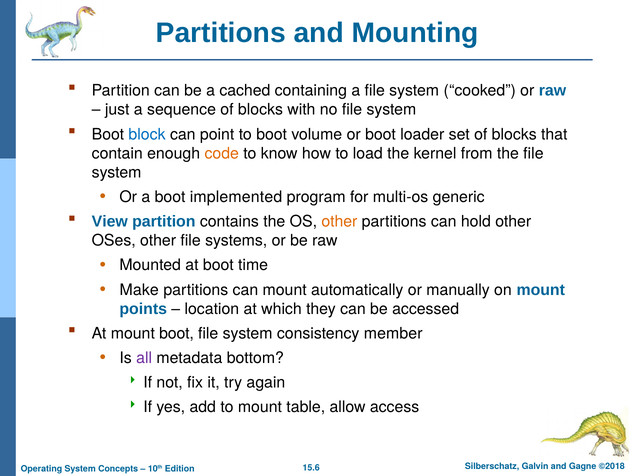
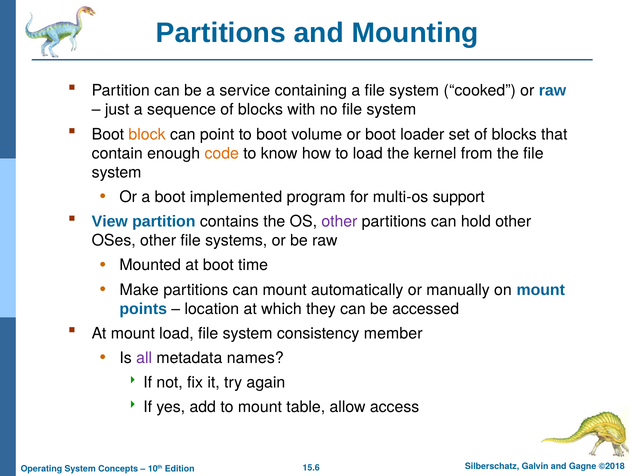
cached: cached -> service
block colour: blue -> orange
generic: generic -> support
other at (339, 222) colour: orange -> purple
mount boot: boot -> load
bottom: bottom -> names
